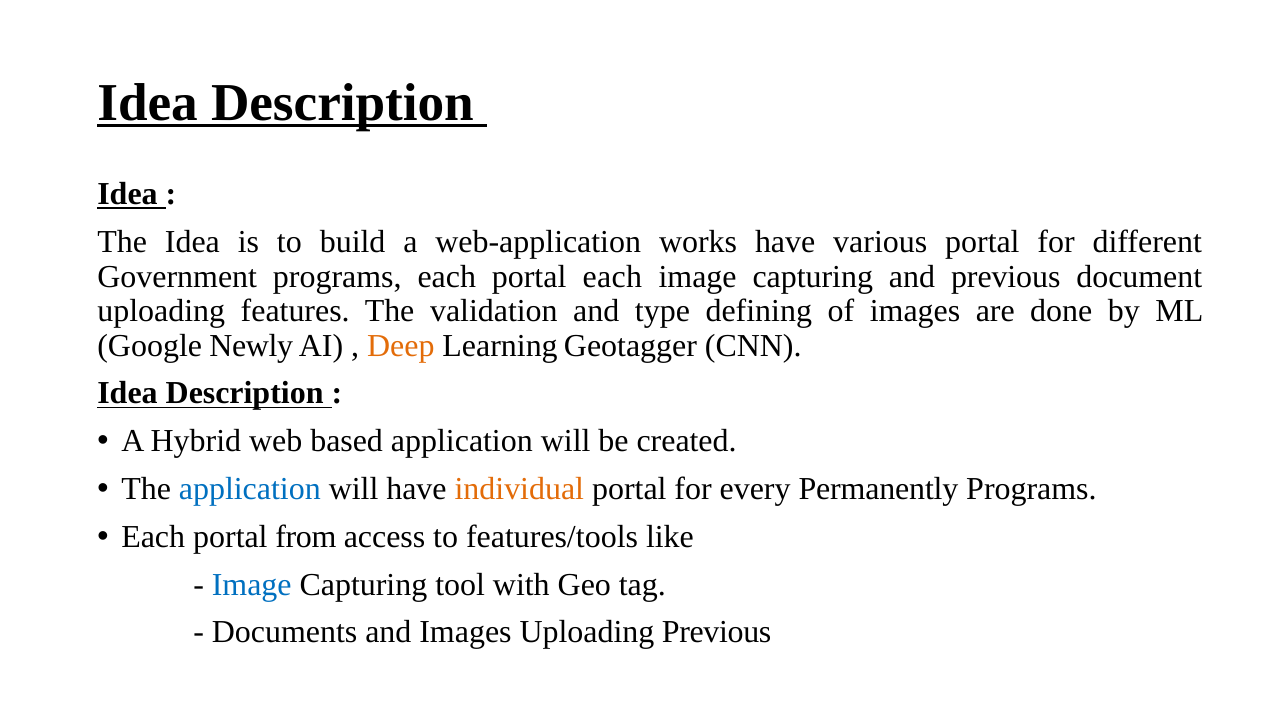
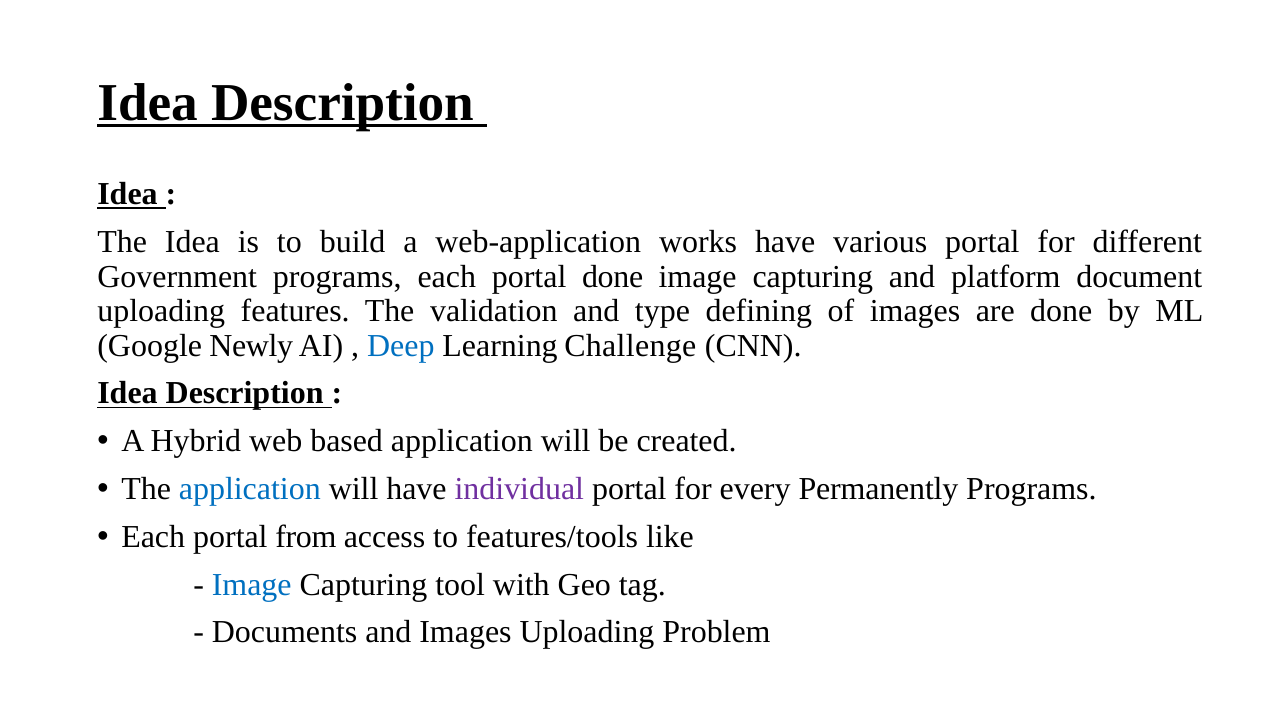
portal each: each -> done
and previous: previous -> platform
Deep colour: orange -> blue
Geotagger: Geotagger -> Challenge
individual colour: orange -> purple
Uploading Previous: Previous -> Problem
